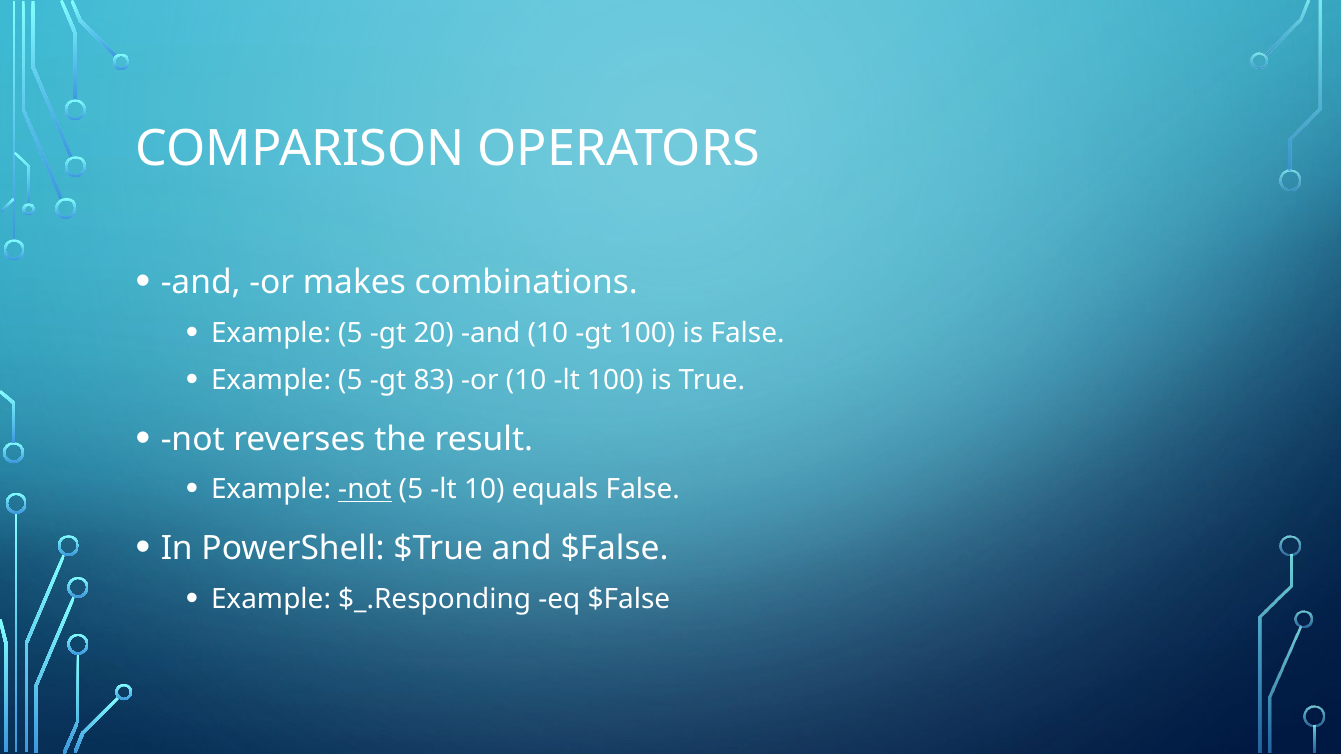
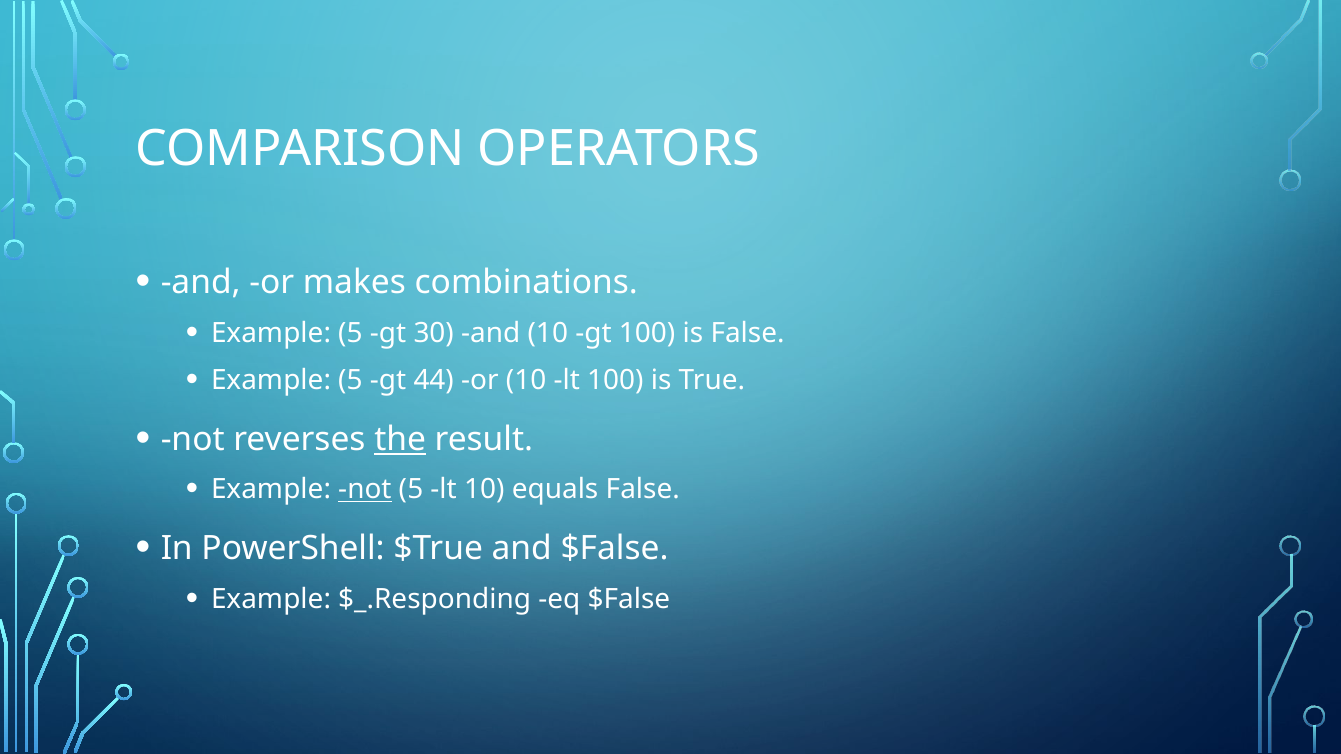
20: 20 -> 30
83: 83 -> 44
the underline: none -> present
